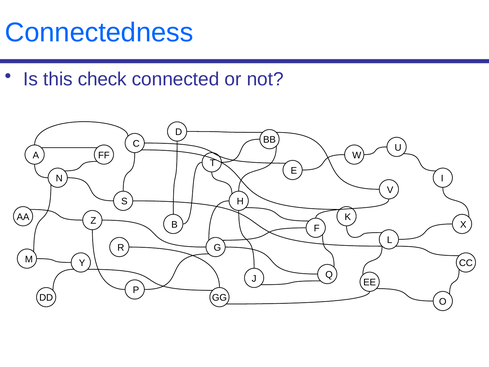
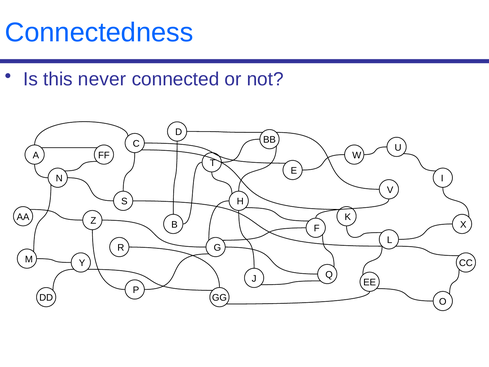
check: check -> never
